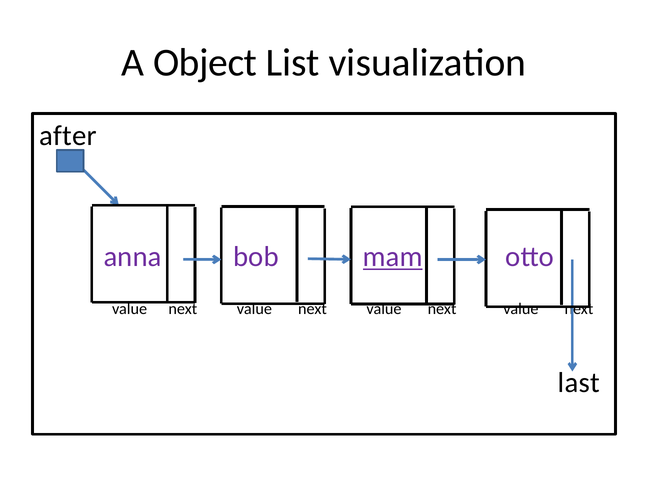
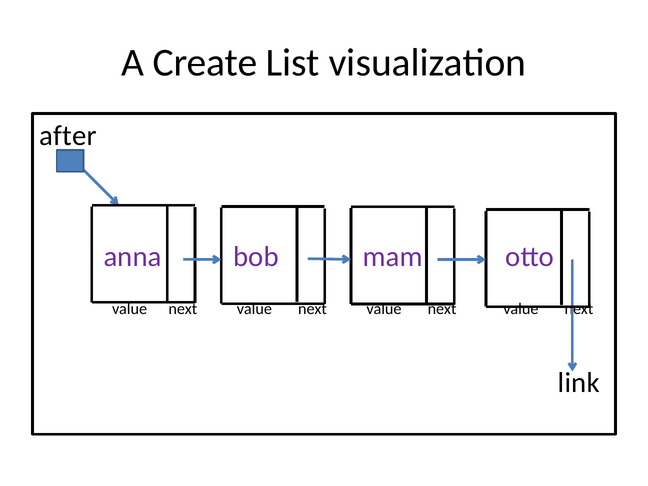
Object: Object -> Create
mam underline: present -> none
last: last -> link
